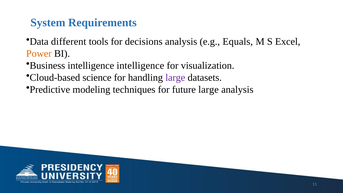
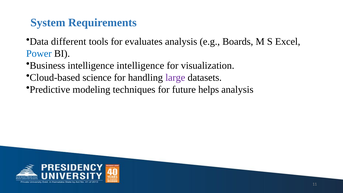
decisions: decisions -> evaluates
Equals: Equals -> Boards
Power colour: orange -> blue
future large: large -> helps
